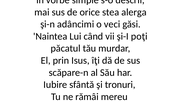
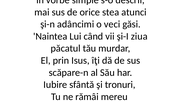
alerga: alerga -> atunci
poţi: poţi -> ziua
